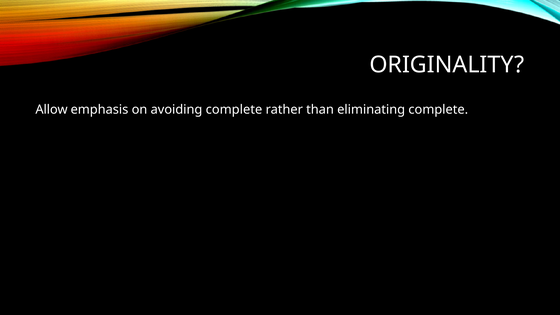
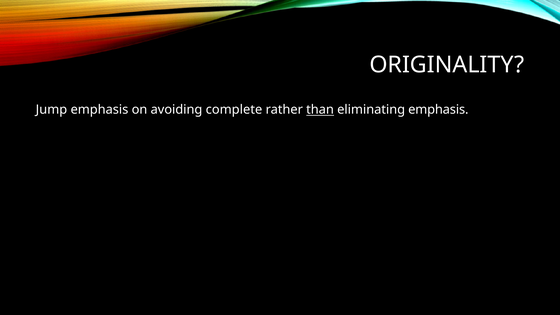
Allow: Allow -> Jump
than underline: none -> present
eliminating complete: complete -> emphasis
